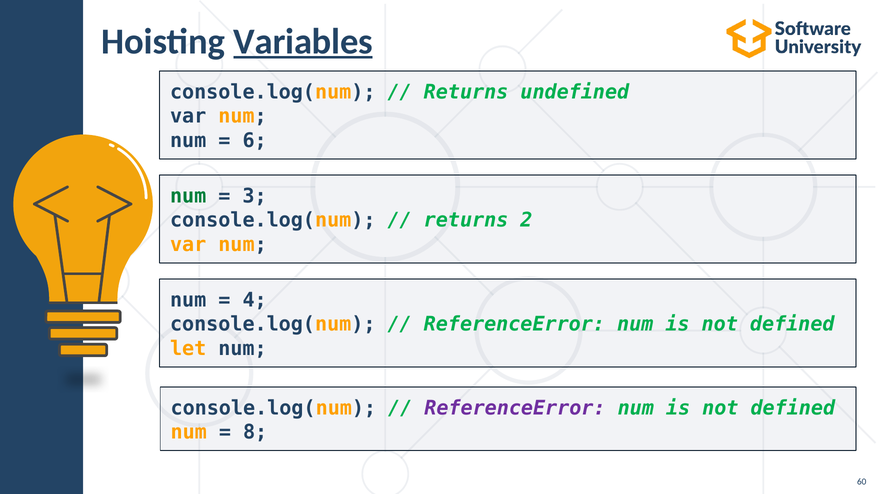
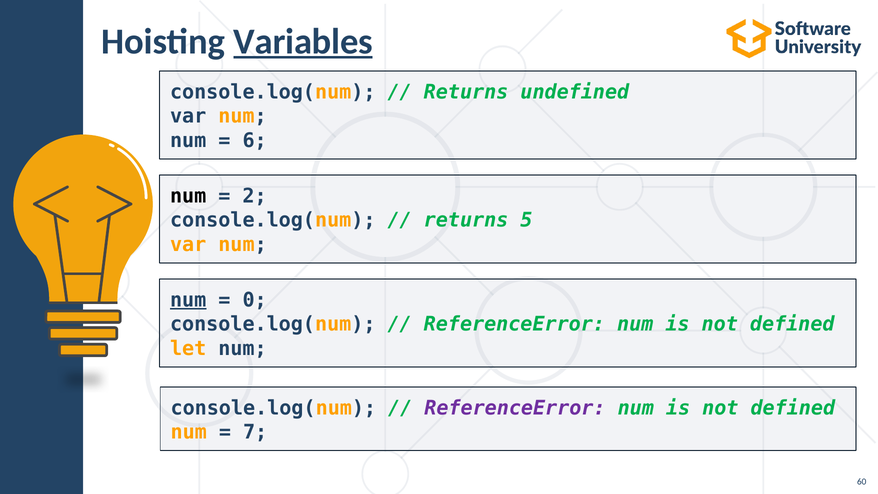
num at (188, 196) colour: green -> black
3: 3 -> 2
2: 2 -> 5
num at (188, 300) underline: none -> present
4: 4 -> 0
8: 8 -> 7
